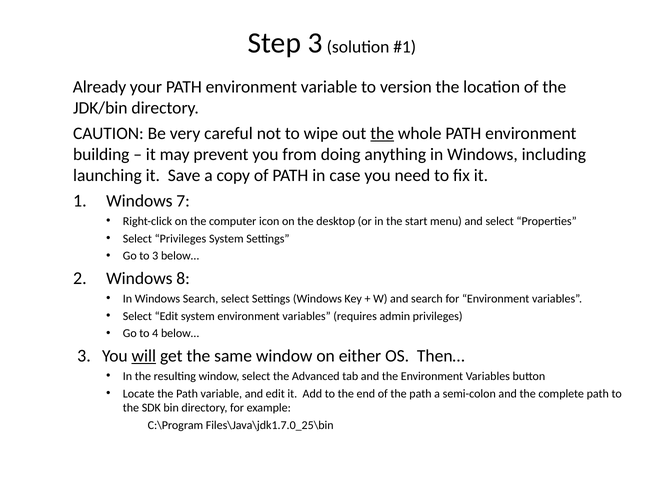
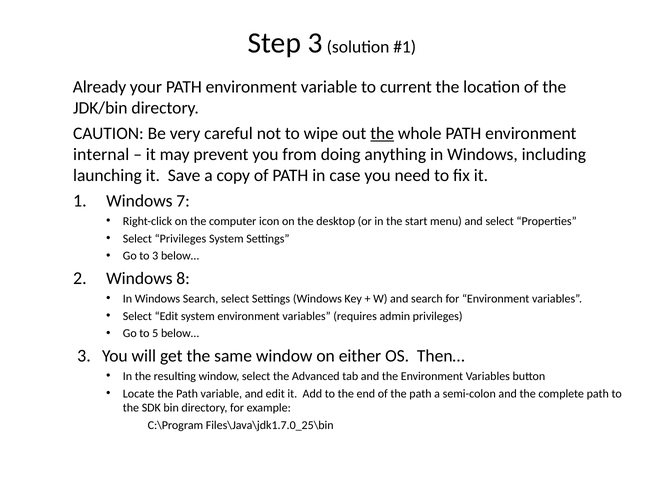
version: version -> current
building: building -> internal
4: 4 -> 5
will underline: present -> none
